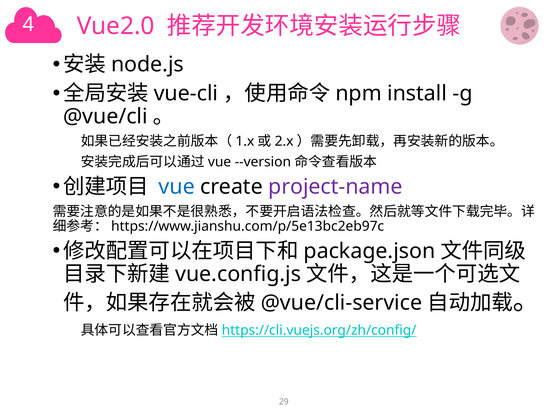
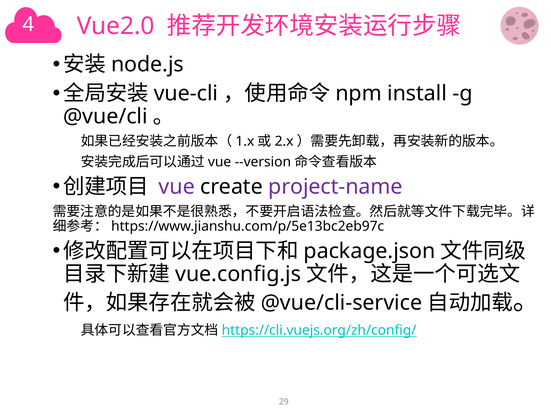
vue colour: blue -> purple
